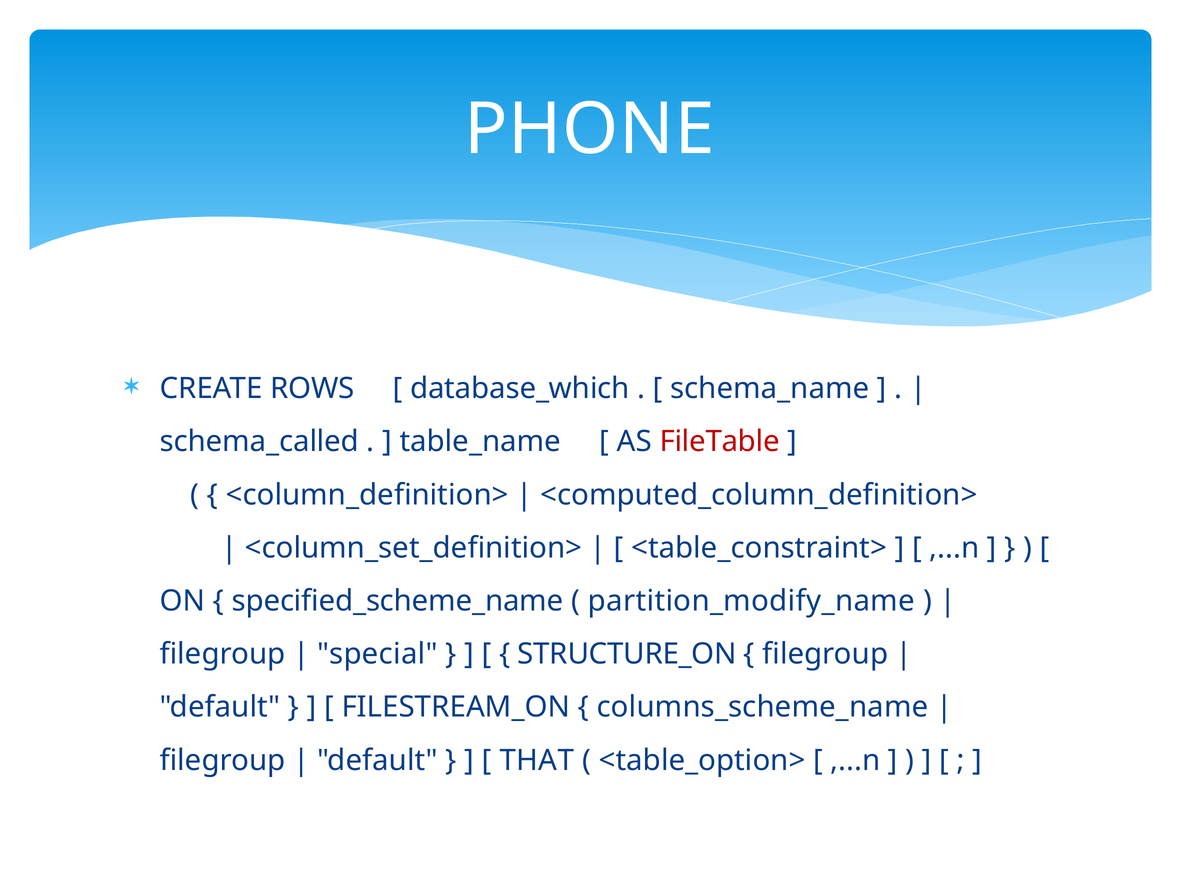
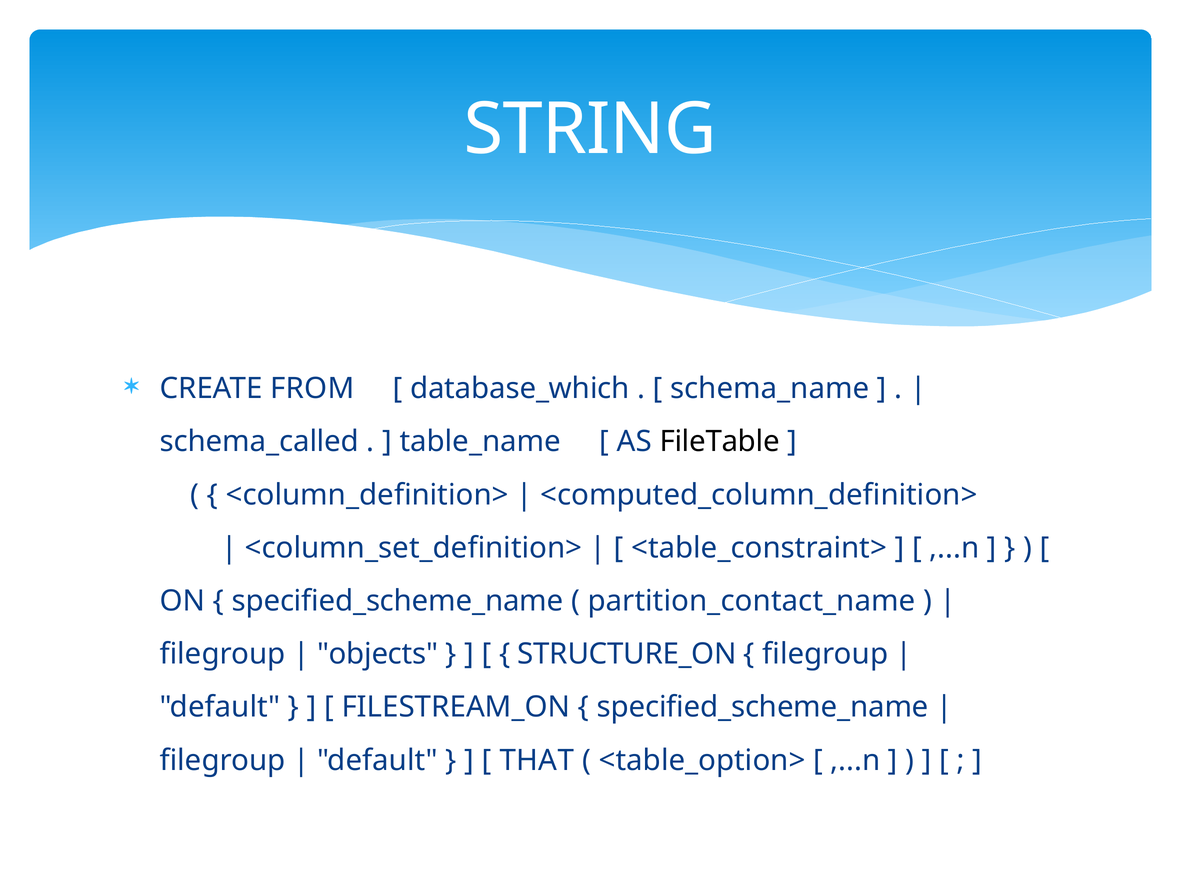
PHONE: PHONE -> STRING
ROWS: ROWS -> FROM
FileTable colour: red -> black
partition_modify_name: partition_modify_name -> partition_contact_name
special: special -> objects
columns_scheme_name at (763, 707): columns_scheme_name -> specified_scheme_name
